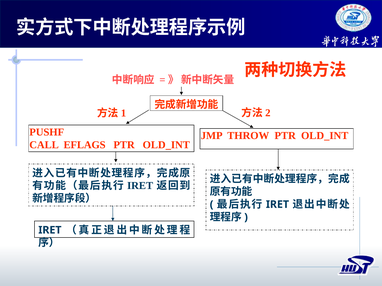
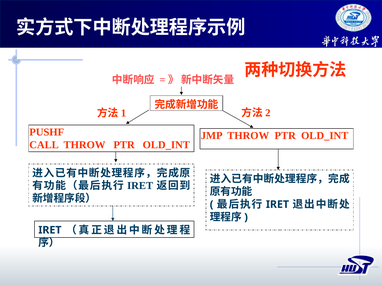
CALL EFLAGS: EFLAGS -> THROW
